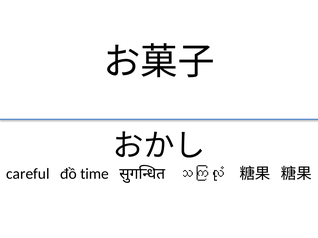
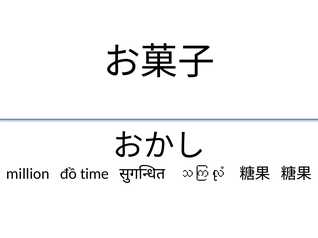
careful: careful -> million
